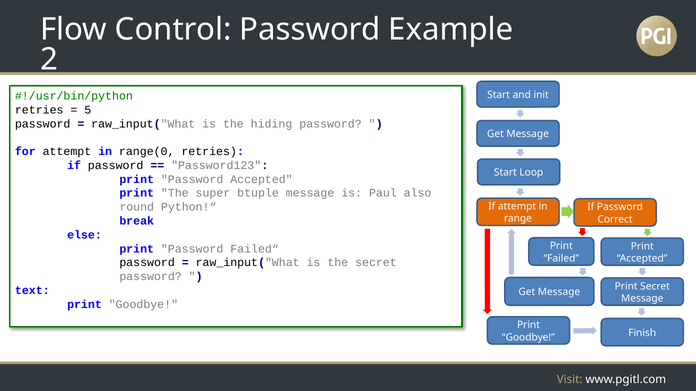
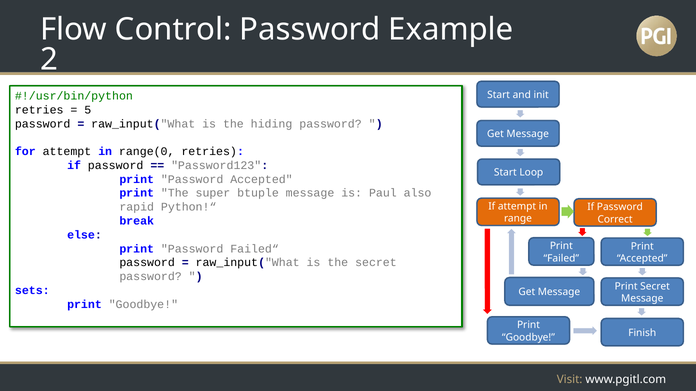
round: round -> rapid
text: text -> sets
